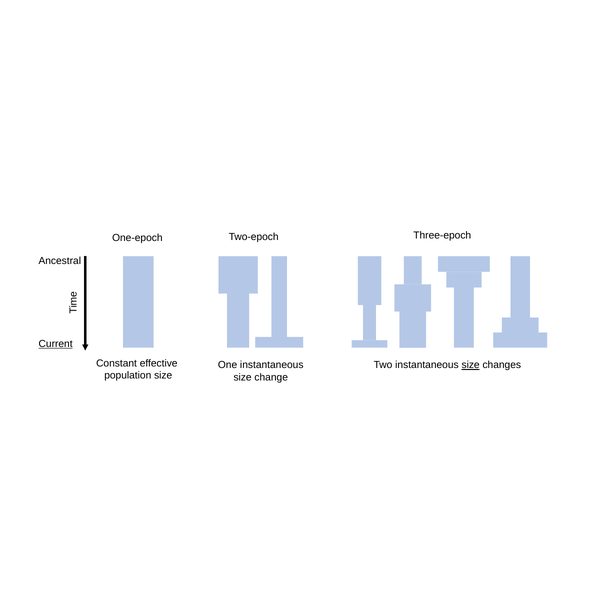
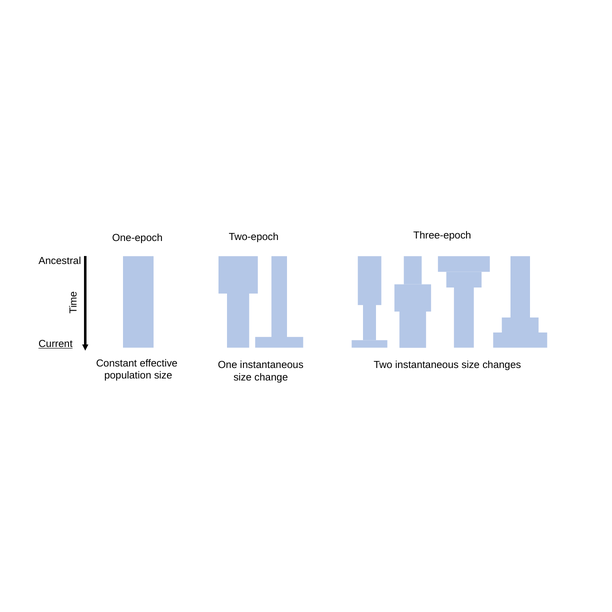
size at (471, 365) underline: present -> none
